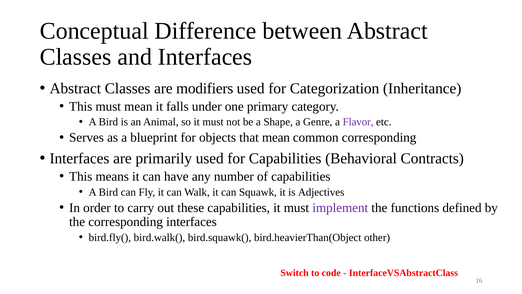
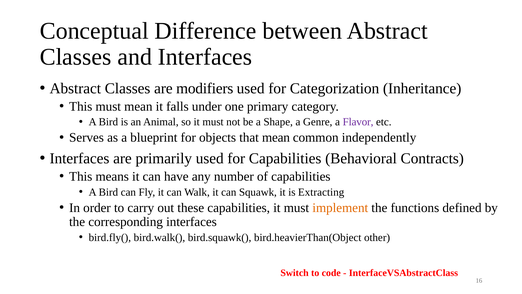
common corresponding: corresponding -> independently
Adjectives: Adjectives -> Extracting
implement colour: purple -> orange
